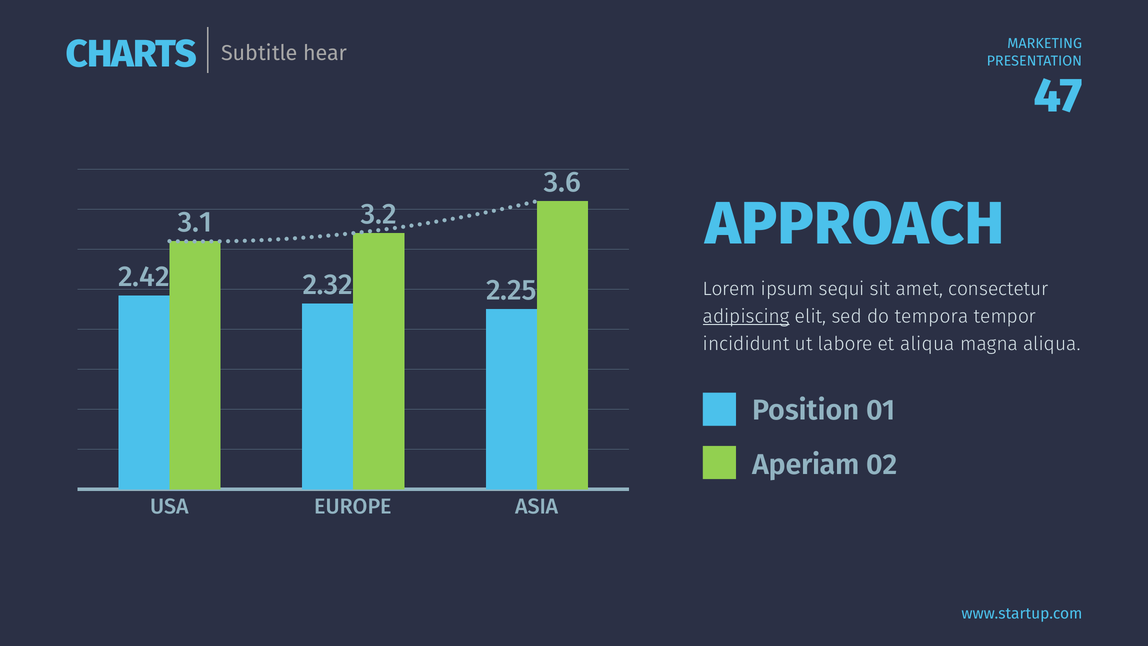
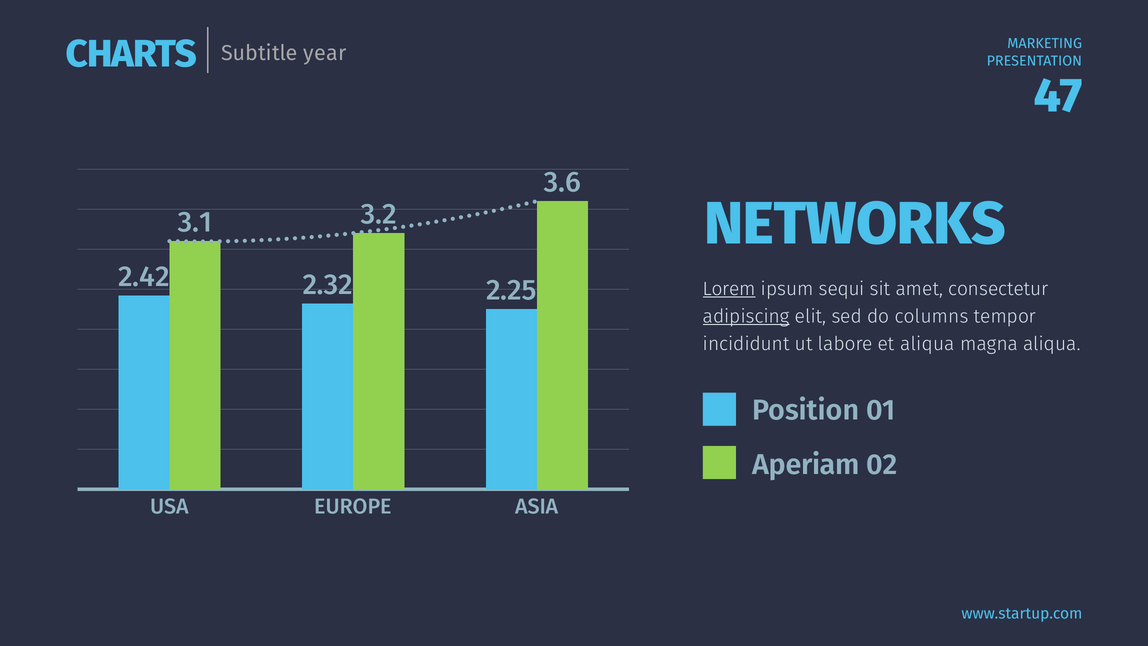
hear: hear -> year
APPROACH: APPROACH -> NETWORKS
Lorem underline: none -> present
tempora: tempora -> columns
